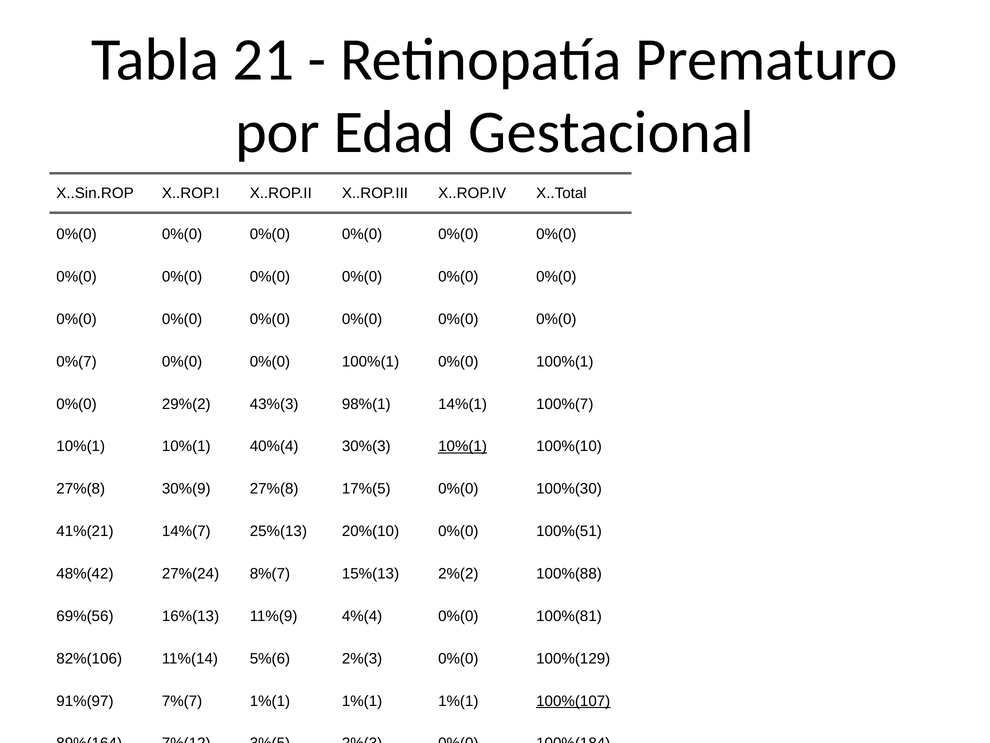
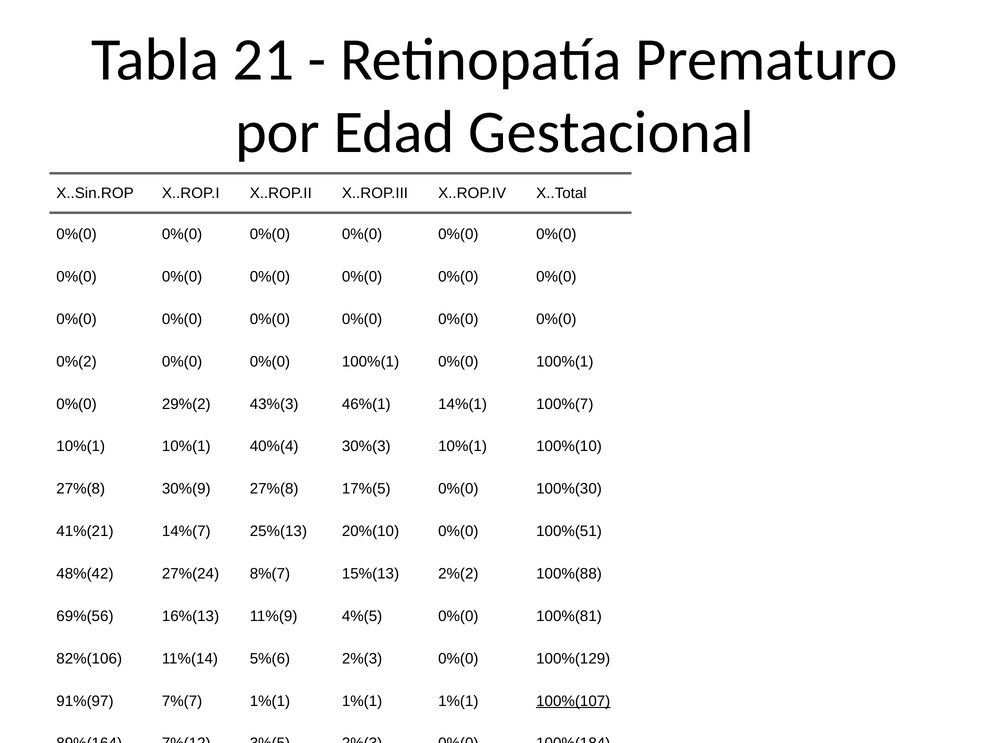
0%(7: 0%(7 -> 0%(2
98%(1: 98%(1 -> 46%(1
10%(1 at (463, 446) underline: present -> none
4%(4: 4%(4 -> 4%(5
